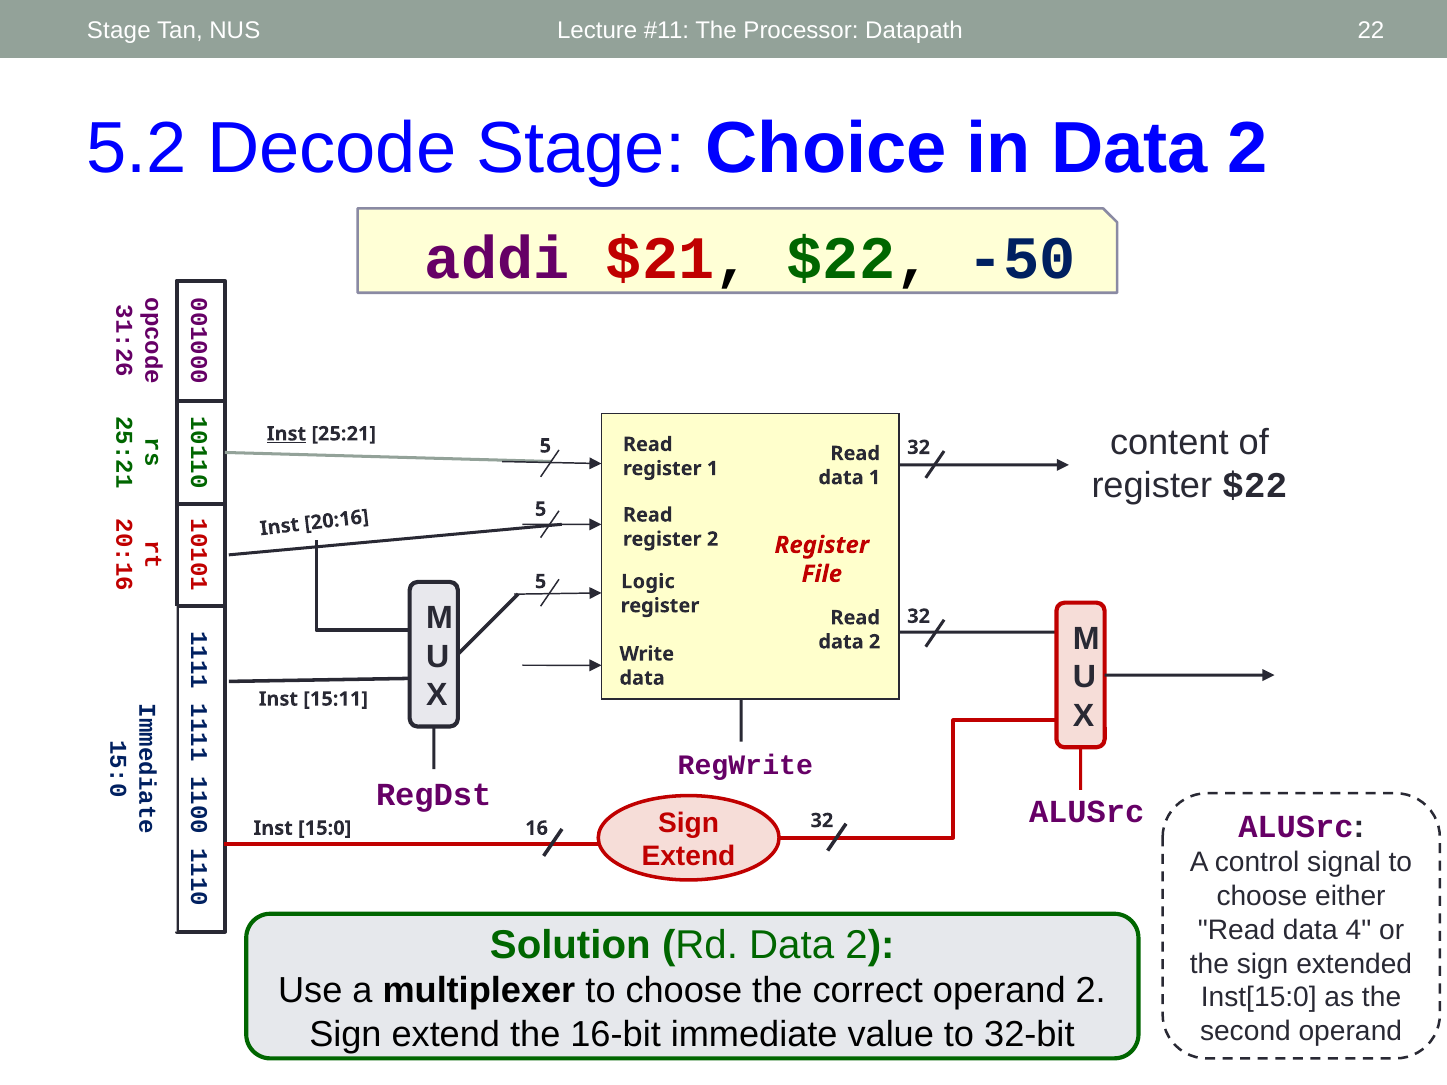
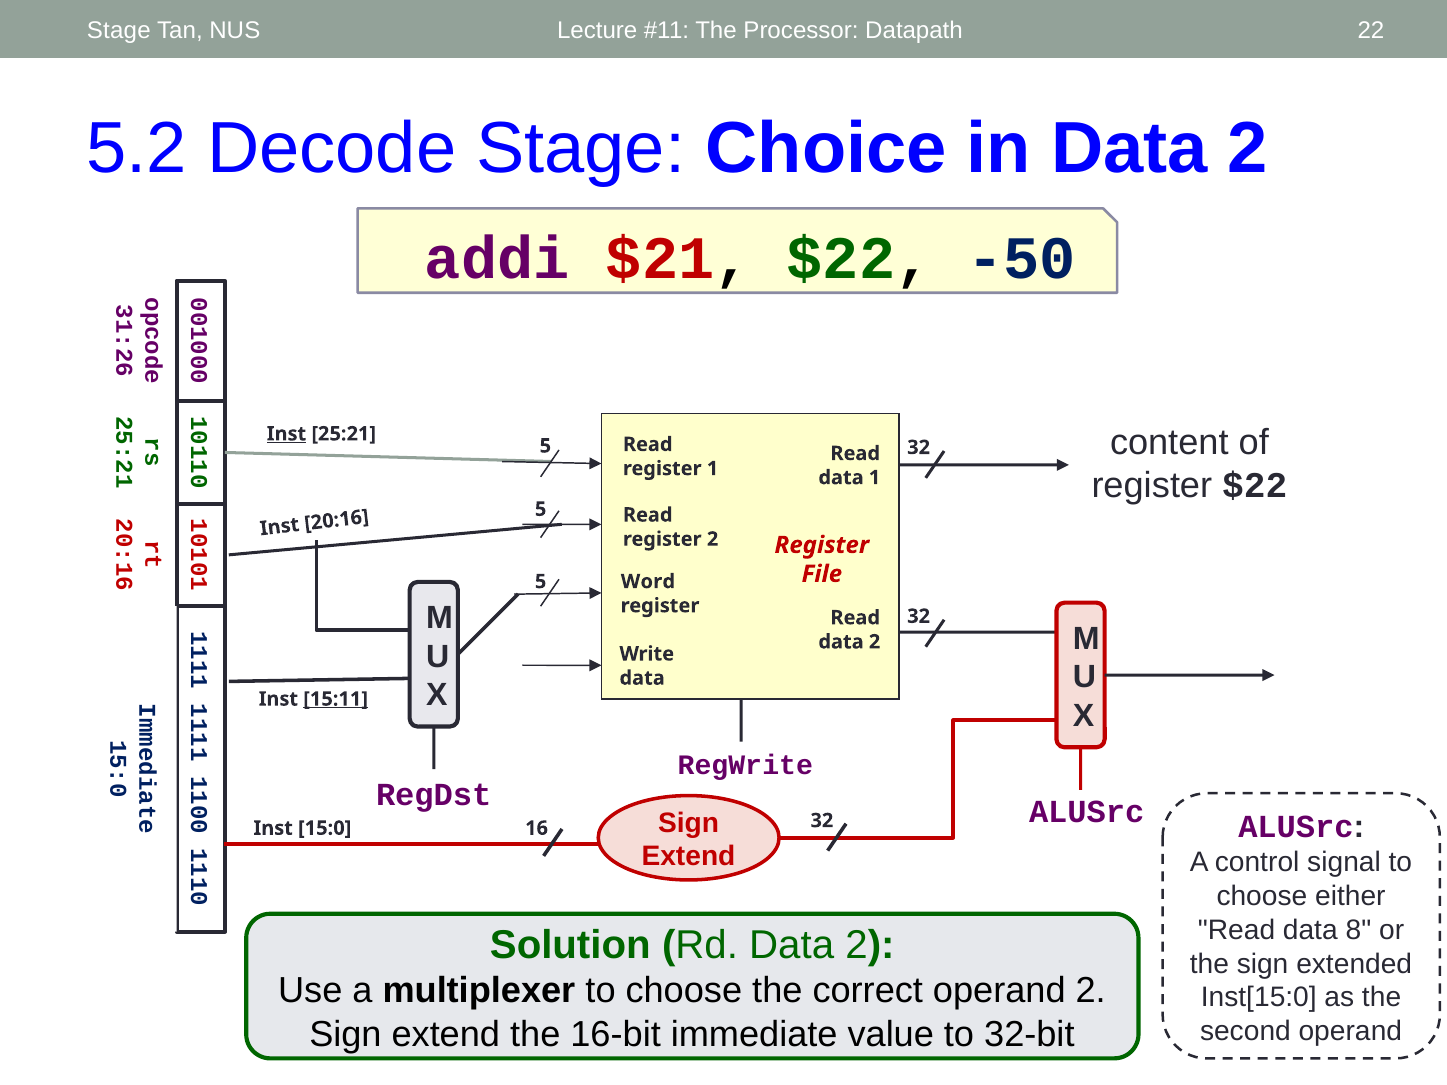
Logic: Logic -> Word
15:11 underline: none -> present
4: 4 -> 8
